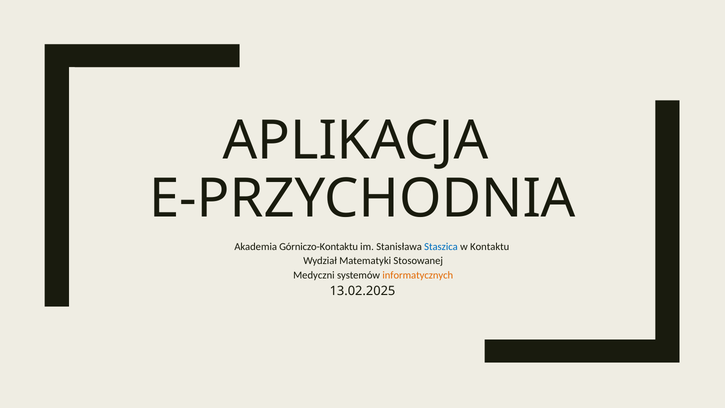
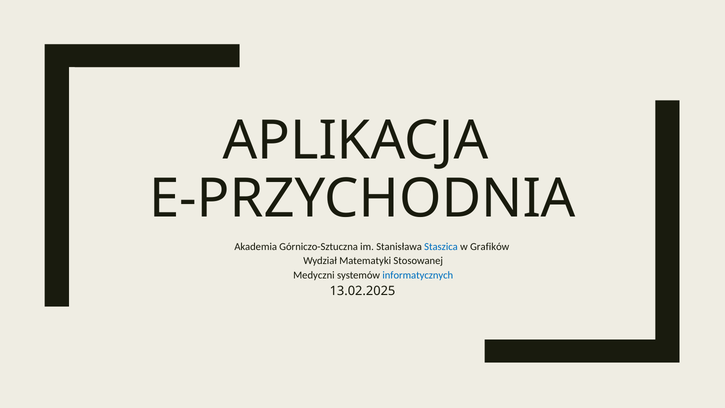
Górniczo-Kontaktu: Górniczo-Kontaktu -> Górniczo-Sztuczna
Kontaktu: Kontaktu -> Grafików
informatycznych colour: orange -> blue
